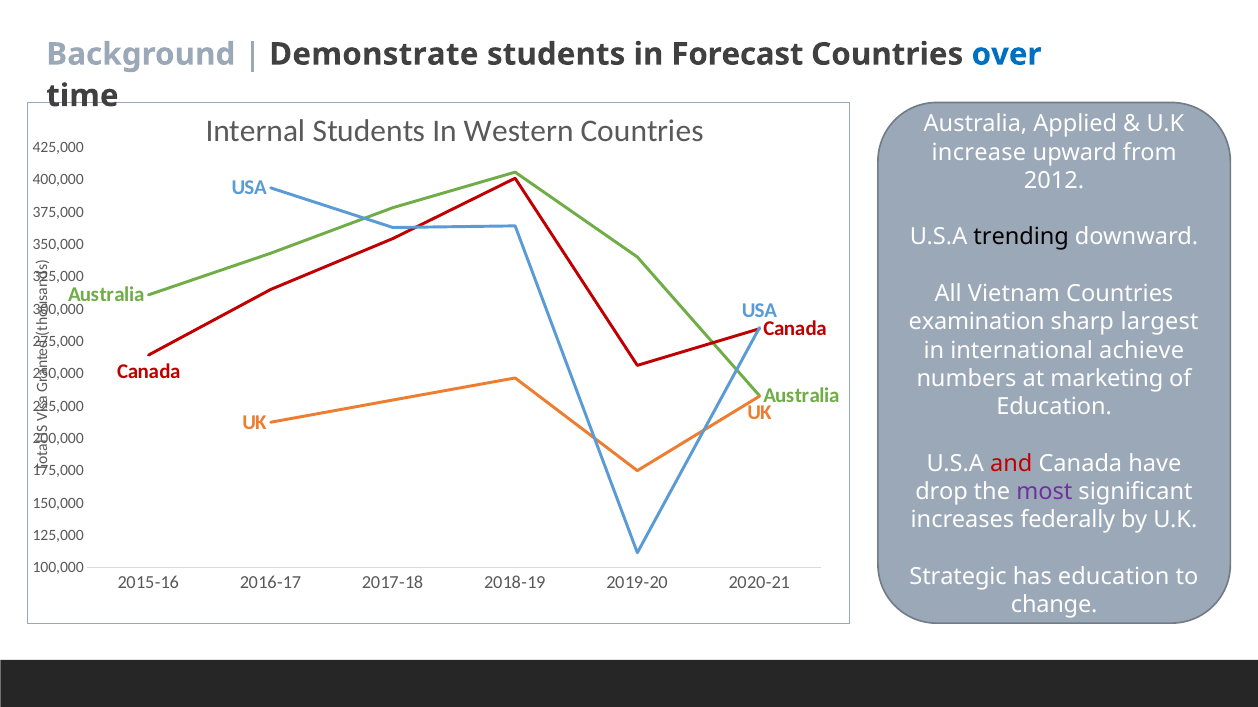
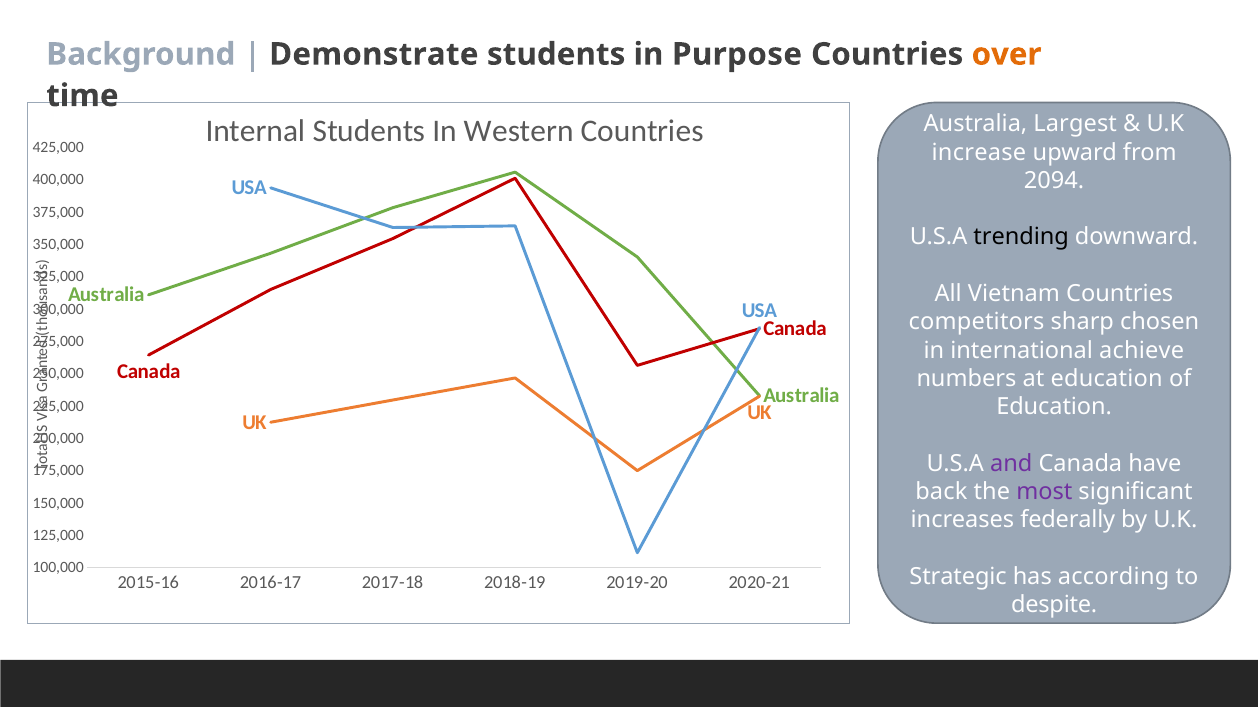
Forecast: Forecast -> Purpose
over colour: blue -> orange
Applied: Applied -> Largest
2012: 2012 -> 2094
examination: examination -> competitors
largest: largest -> chosen
at marketing: marketing -> education
and colour: red -> purple
drop: drop -> back
has education: education -> according
change: change -> despite
